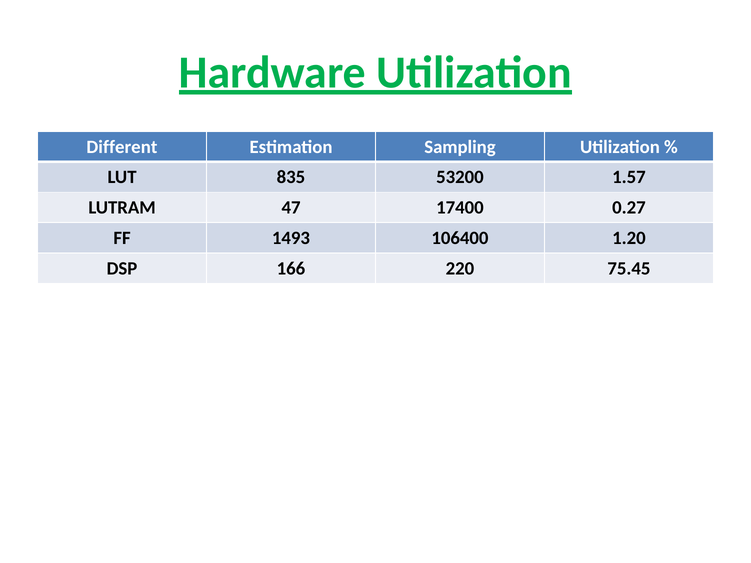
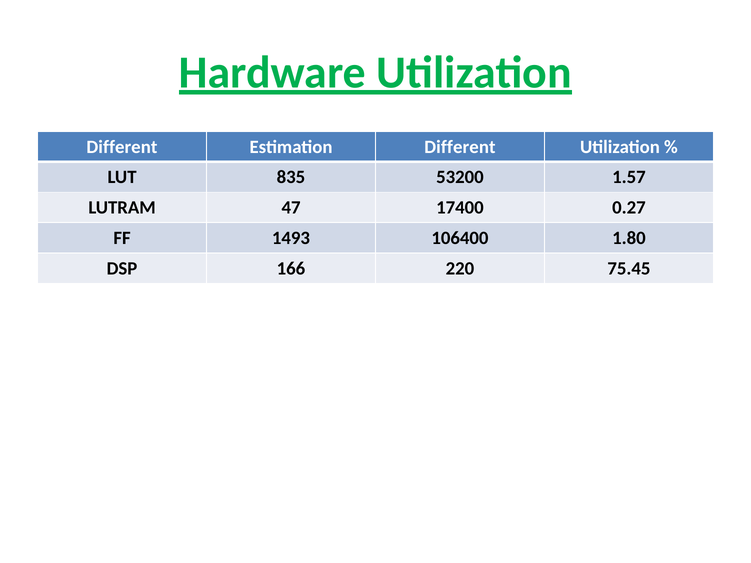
Estimation Sampling: Sampling -> Different
1.20: 1.20 -> 1.80
